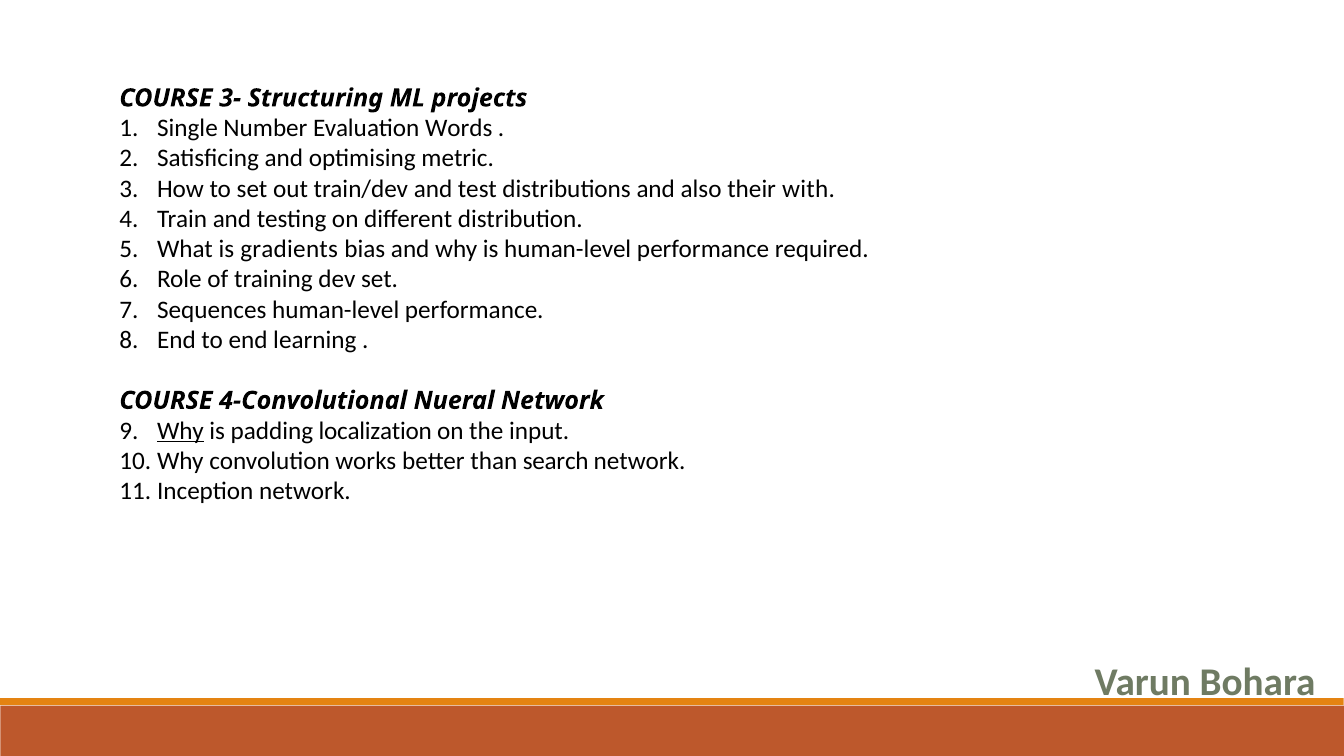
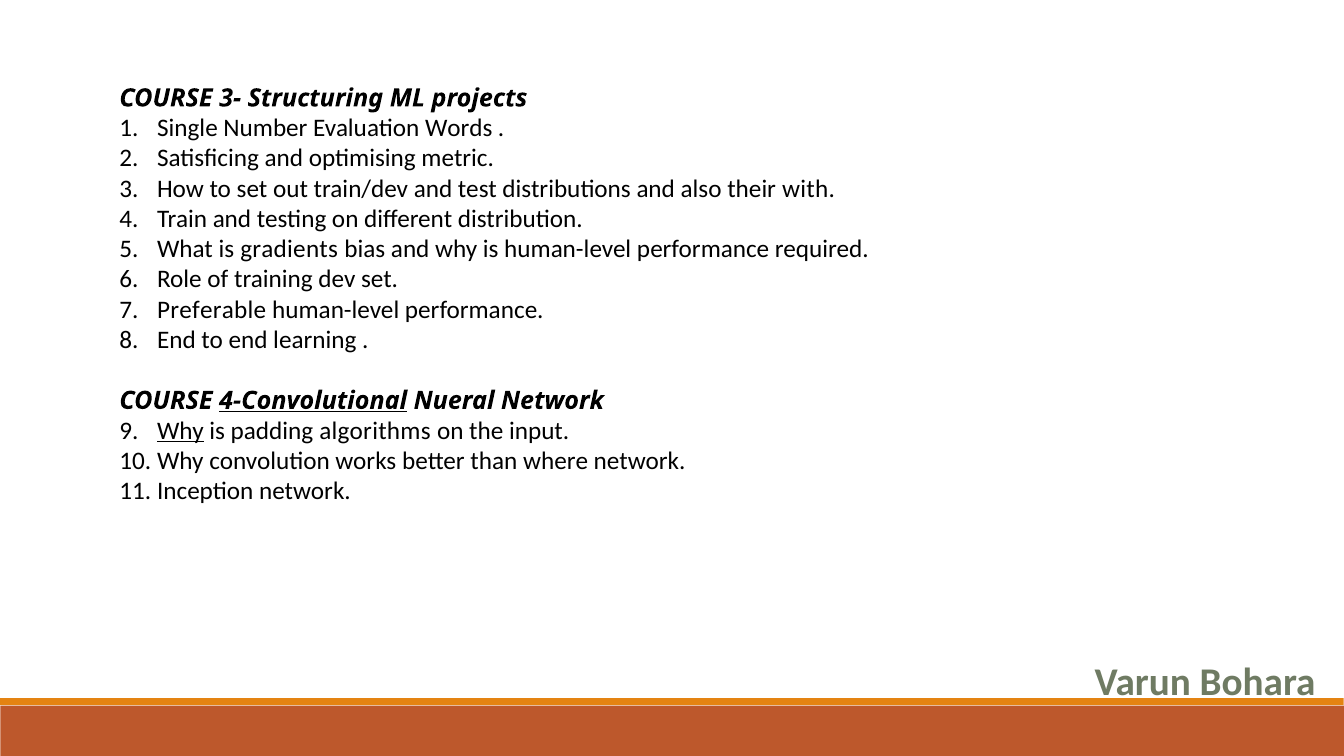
Sequences: Sequences -> Preferable
4-Convolutional underline: none -> present
localization: localization -> algorithms
search: search -> where
